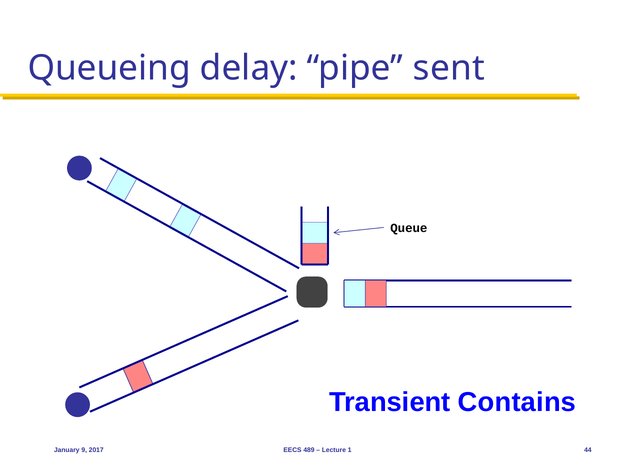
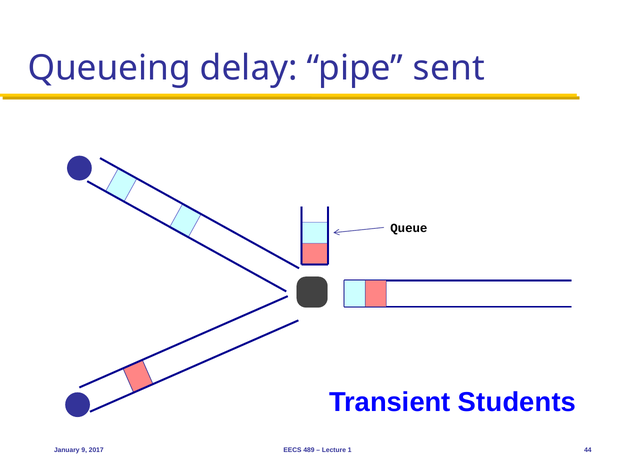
Contains: Contains -> Students
